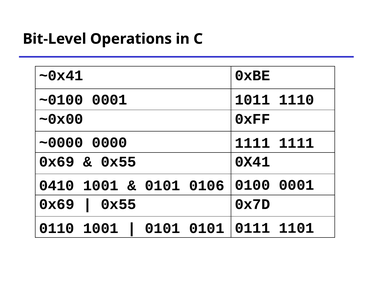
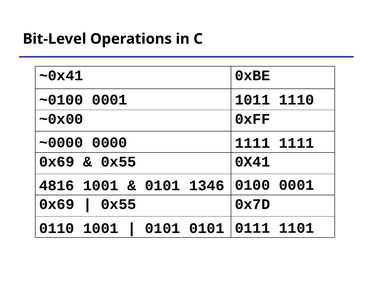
0410: 0410 -> 4816
0106: 0106 -> 1346
